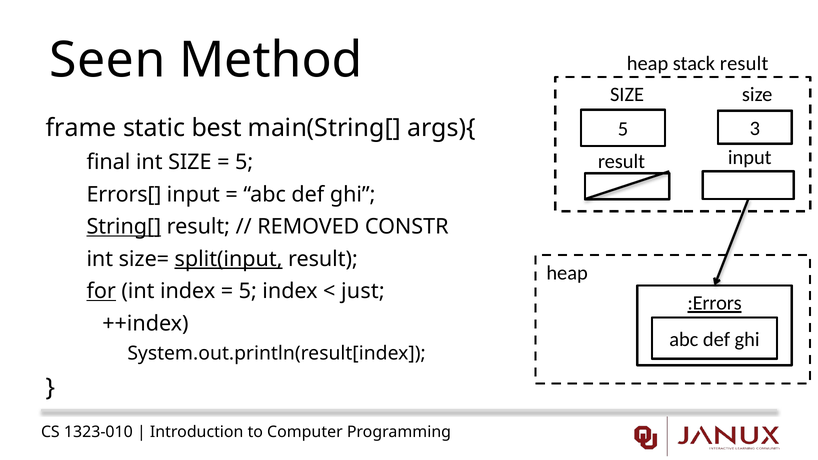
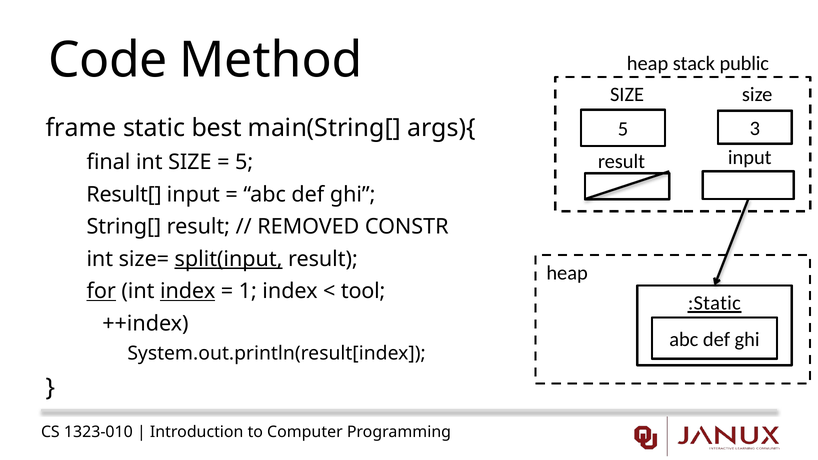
Seen: Seen -> Code
stack result: result -> public
Errors[: Errors[ -> Result[
String[ underline: present -> none
index at (188, 291) underline: none -> present
5 at (248, 291): 5 -> 1
just: just -> tool
:Errors: :Errors -> :Static
